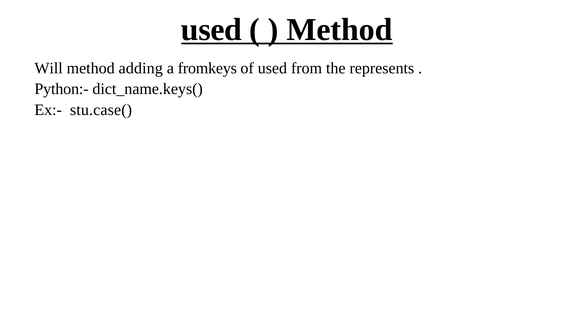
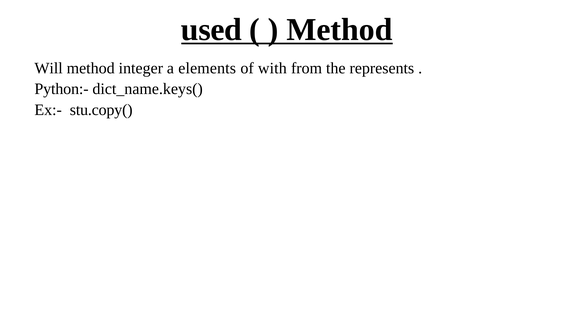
adding: adding -> integer
fromkeys: fromkeys -> elements
of used: used -> with
stu.case(: stu.case( -> stu.copy(
